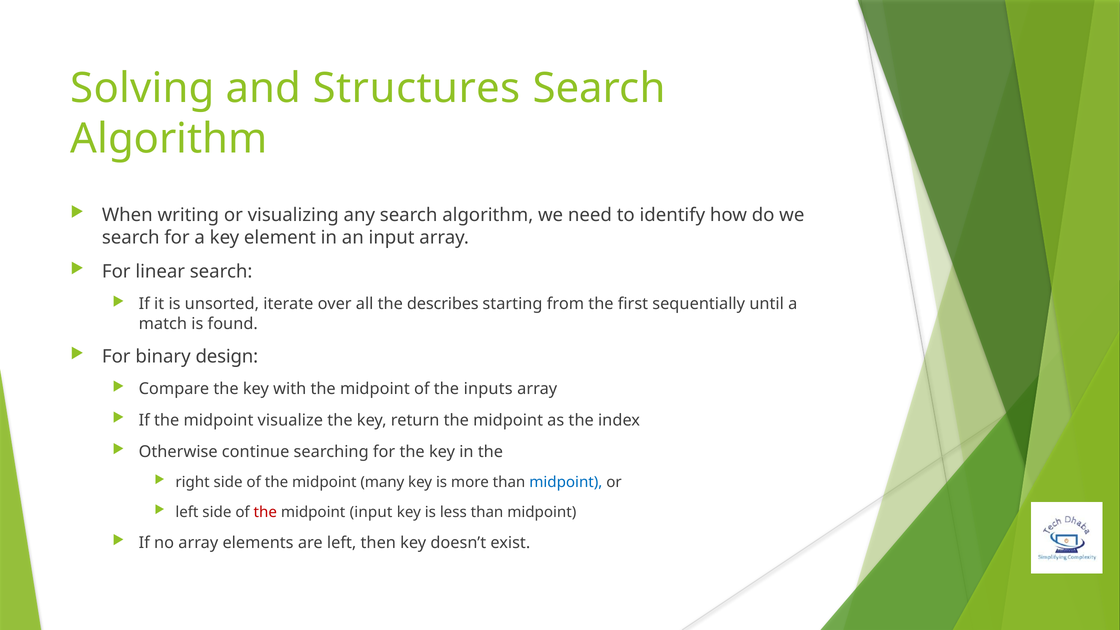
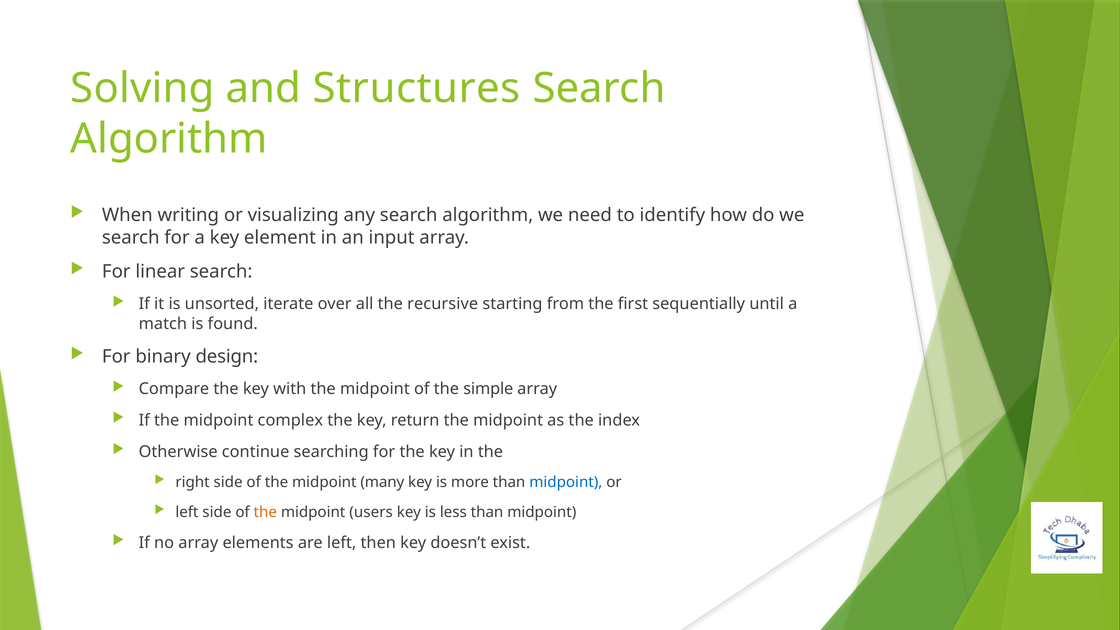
describes: describes -> recursive
inputs: inputs -> simple
visualize: visualize -> complex
the at (265, 512) colour: red -> orange
midpoint input: input -> users
